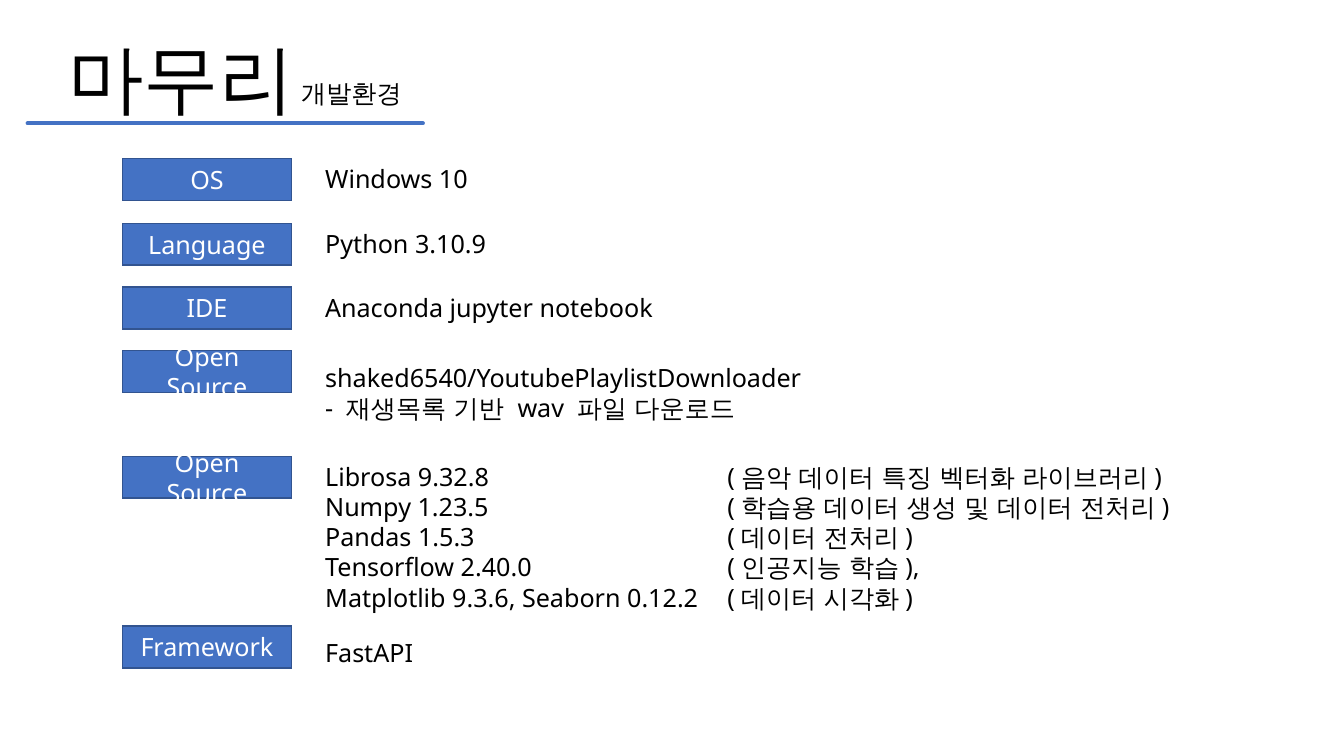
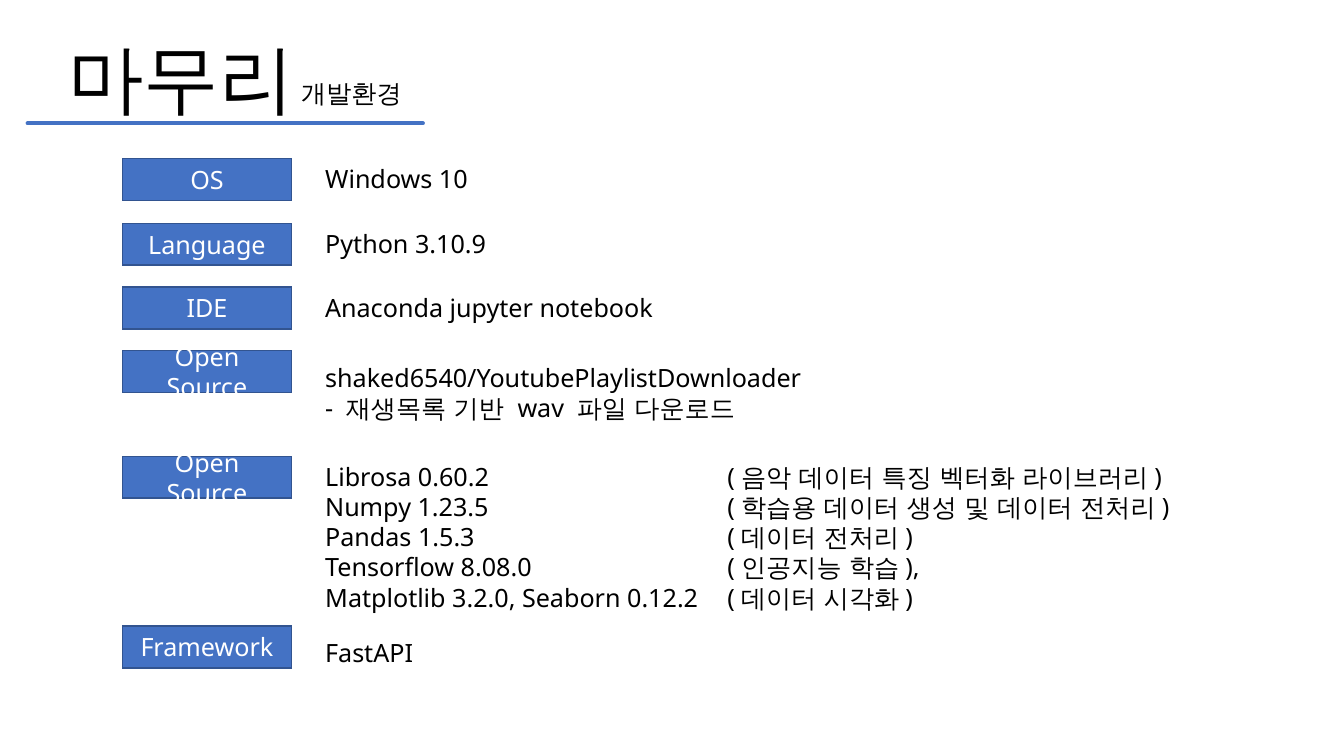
9.32.8: 9.32.8 -> 0.60.2
2.40.0: 2.40.0 -> 8.08.0
9.3.6: 9.3.6 -> 3.2.0
